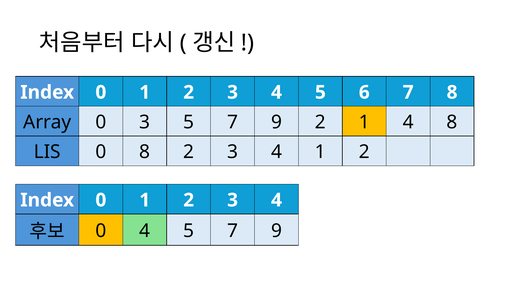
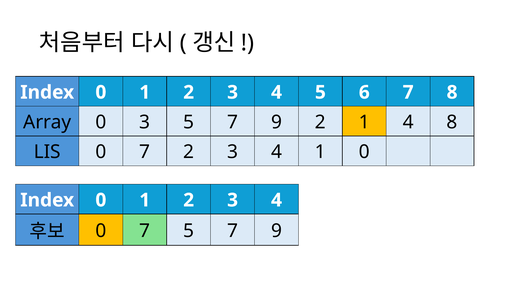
LIS 0 8: 8 -> 7
4 1 2: 2 -> 0
4 at (145, 231): 4 -> 7
